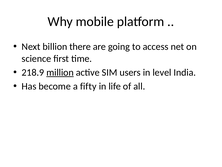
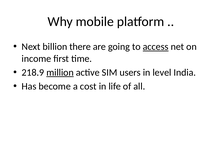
access underline: none -> present
science: science -> income
fifty: fifty -> cost
